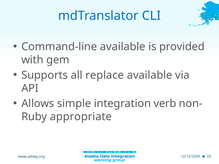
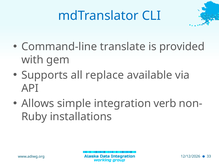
Command-line available: available -> translate
appropriate: appropriate -> installations
